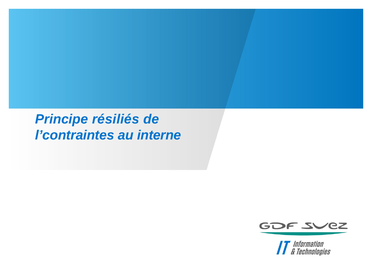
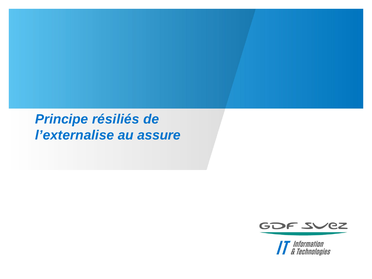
l’contraintes: l’contraintes -> l’externalise
interne: interne -> assure
